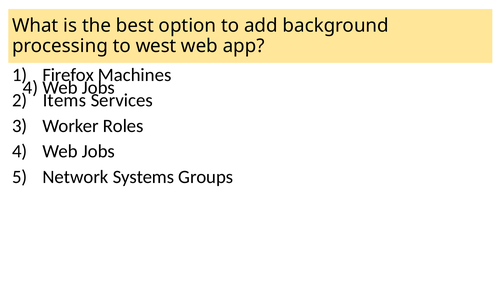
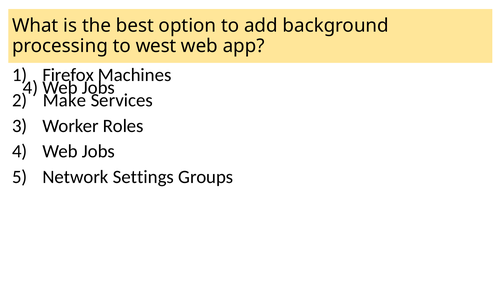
Items: Items -> Make
Systems: Systems -> Settings
